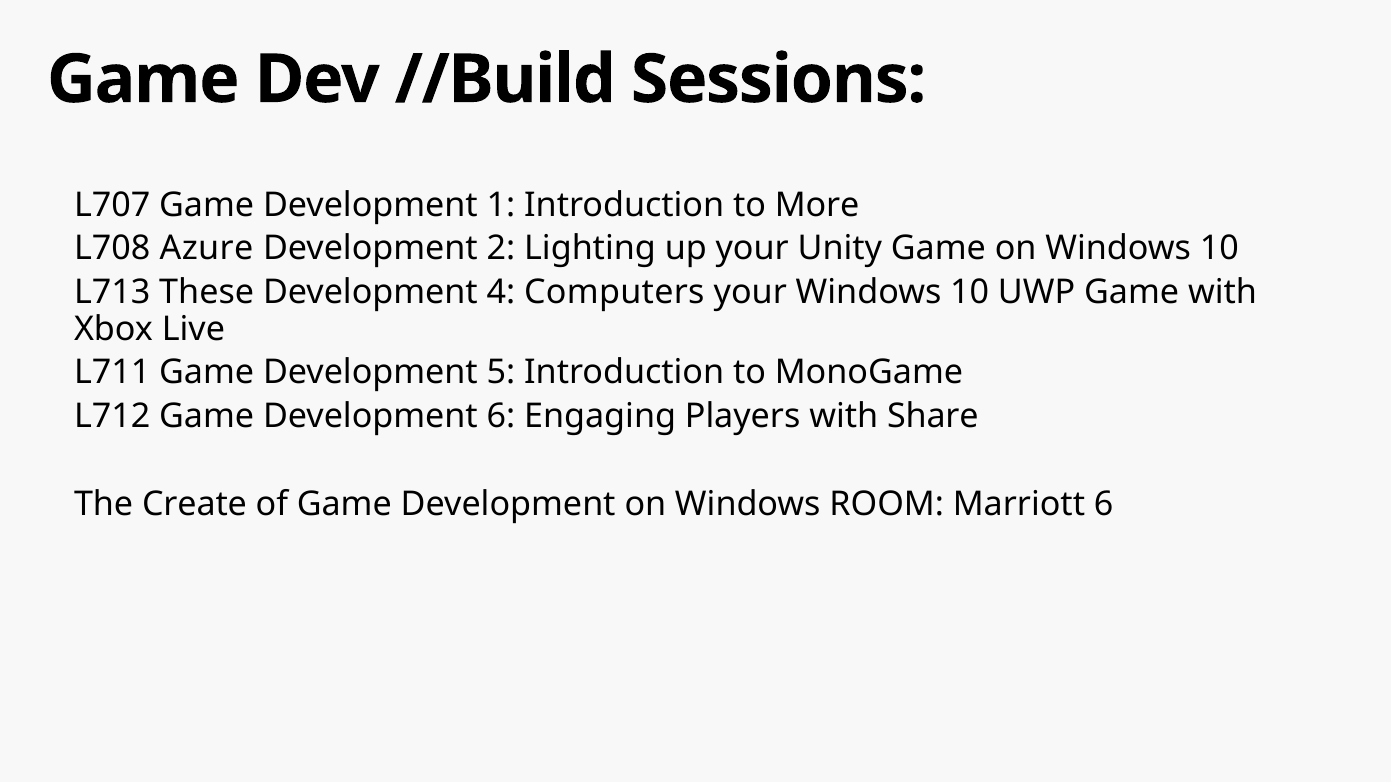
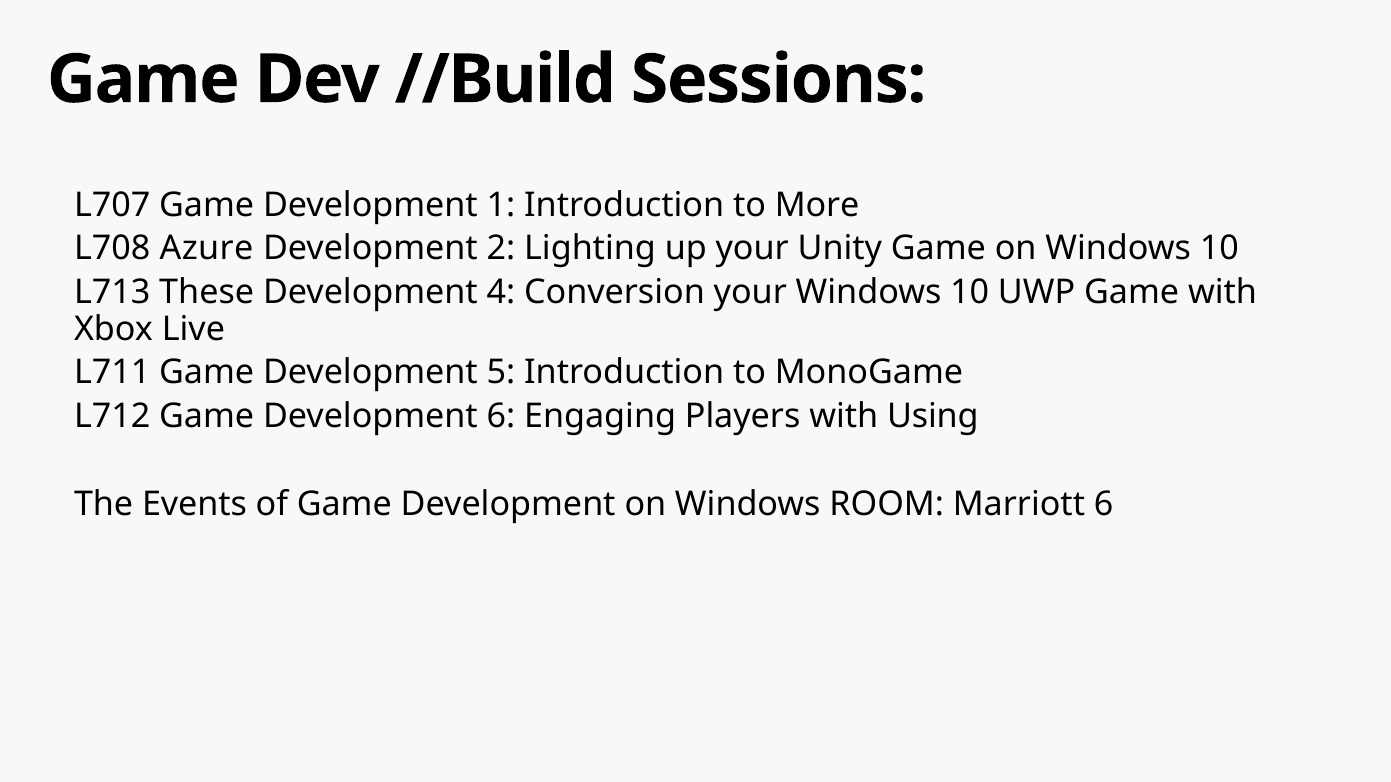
Computers: Computers -> Conversion
Share: Share -> Using
Create: Create -> Events
